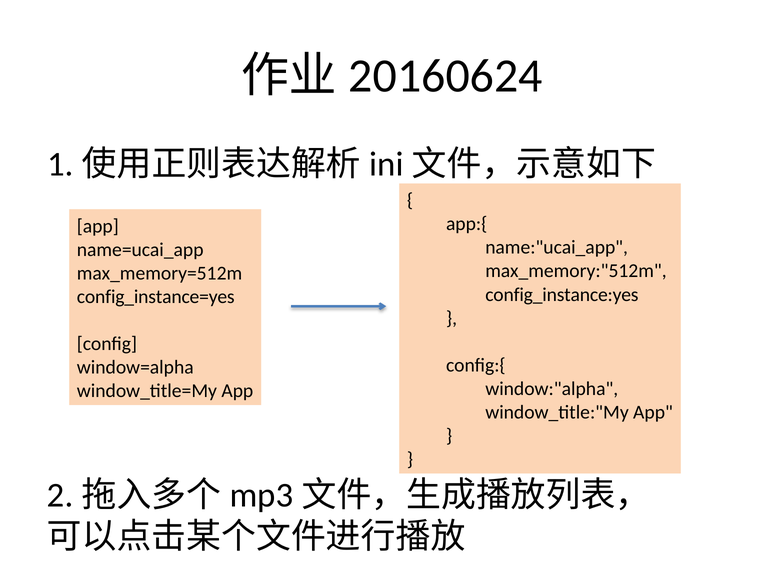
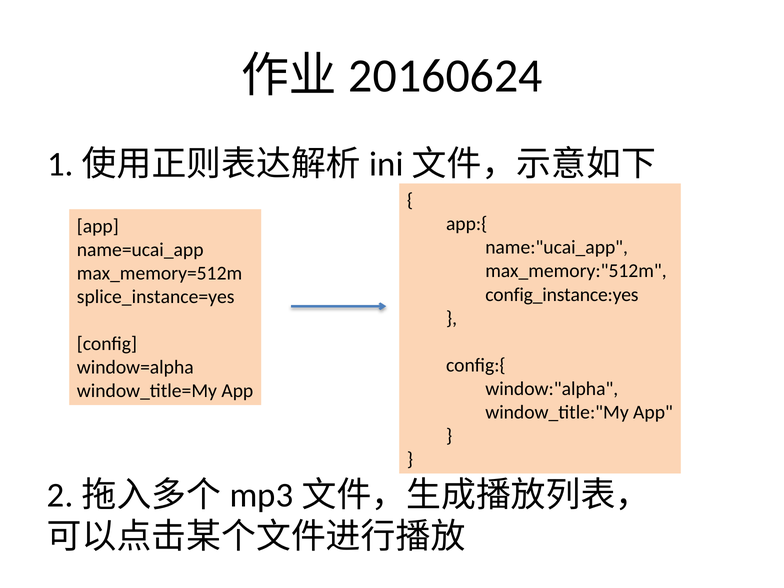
config_instance=yes: config_instance=yes -> splice_instance=yes
